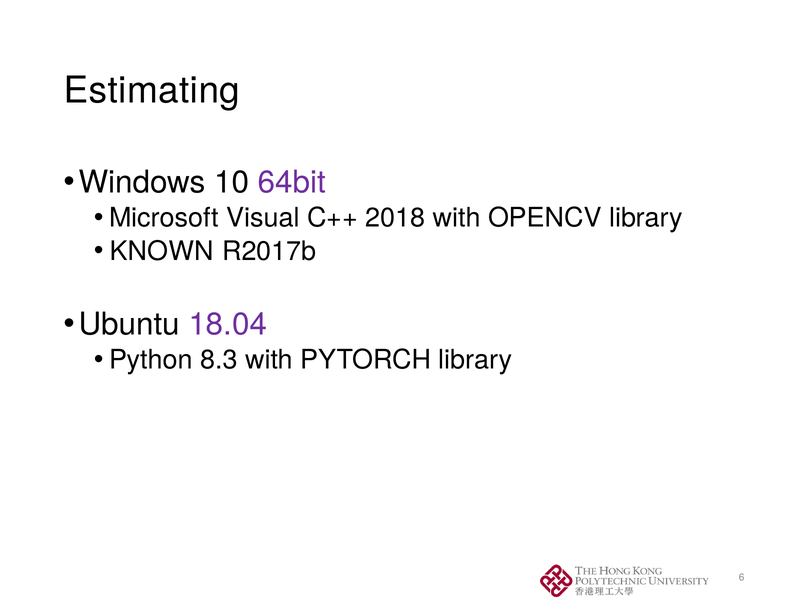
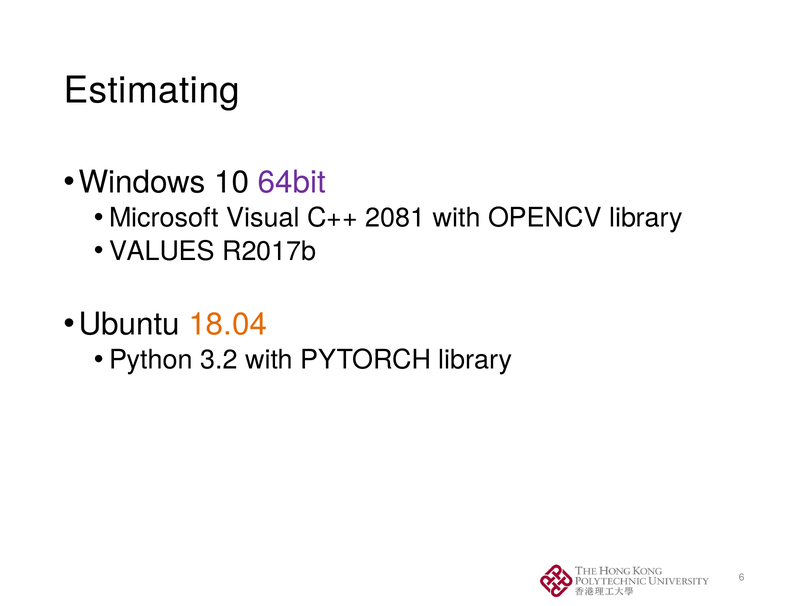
2018: 2018 -> 2081
KNOWN: KNOWN -> VALUES
18.04 colour: purple -> orange
8.3: 8.3 -> 3.2
